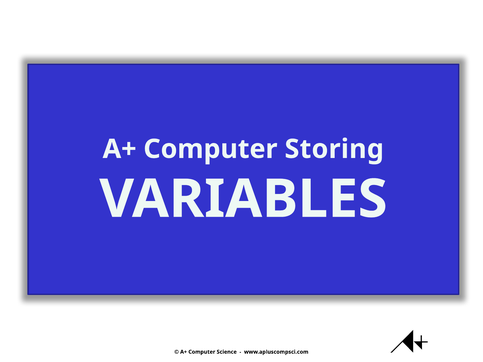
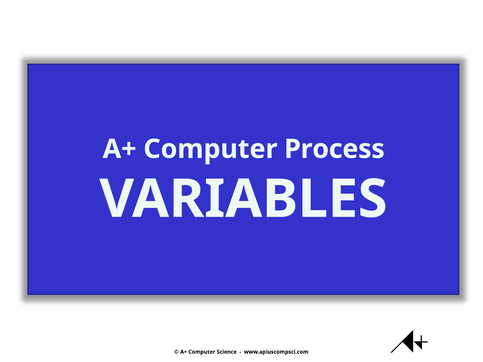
Storing: Storing -> Process
